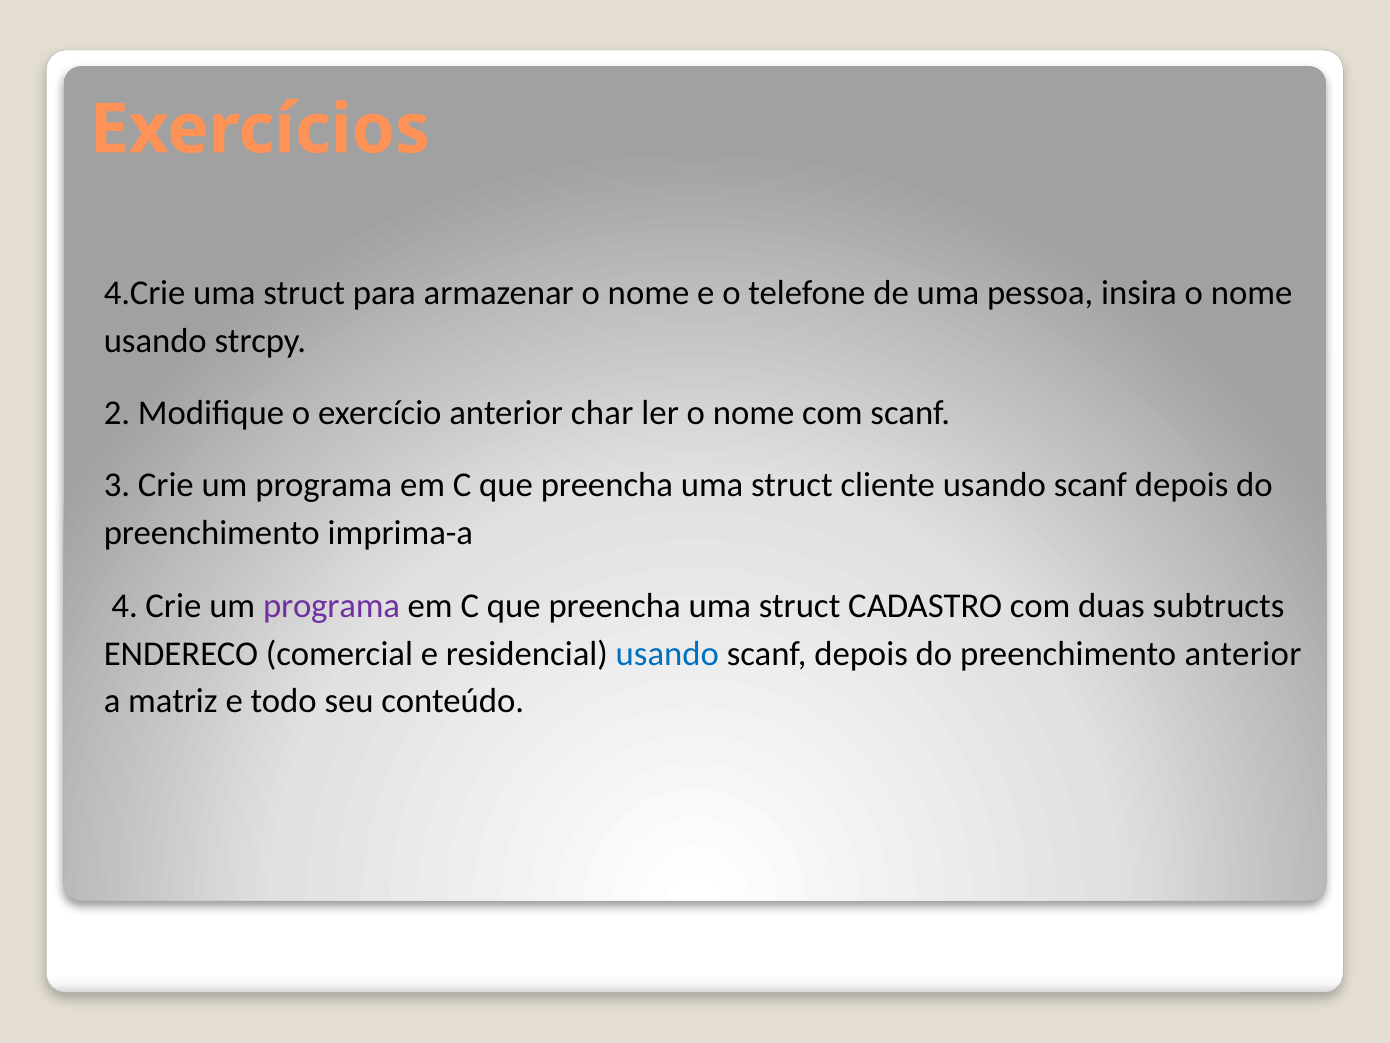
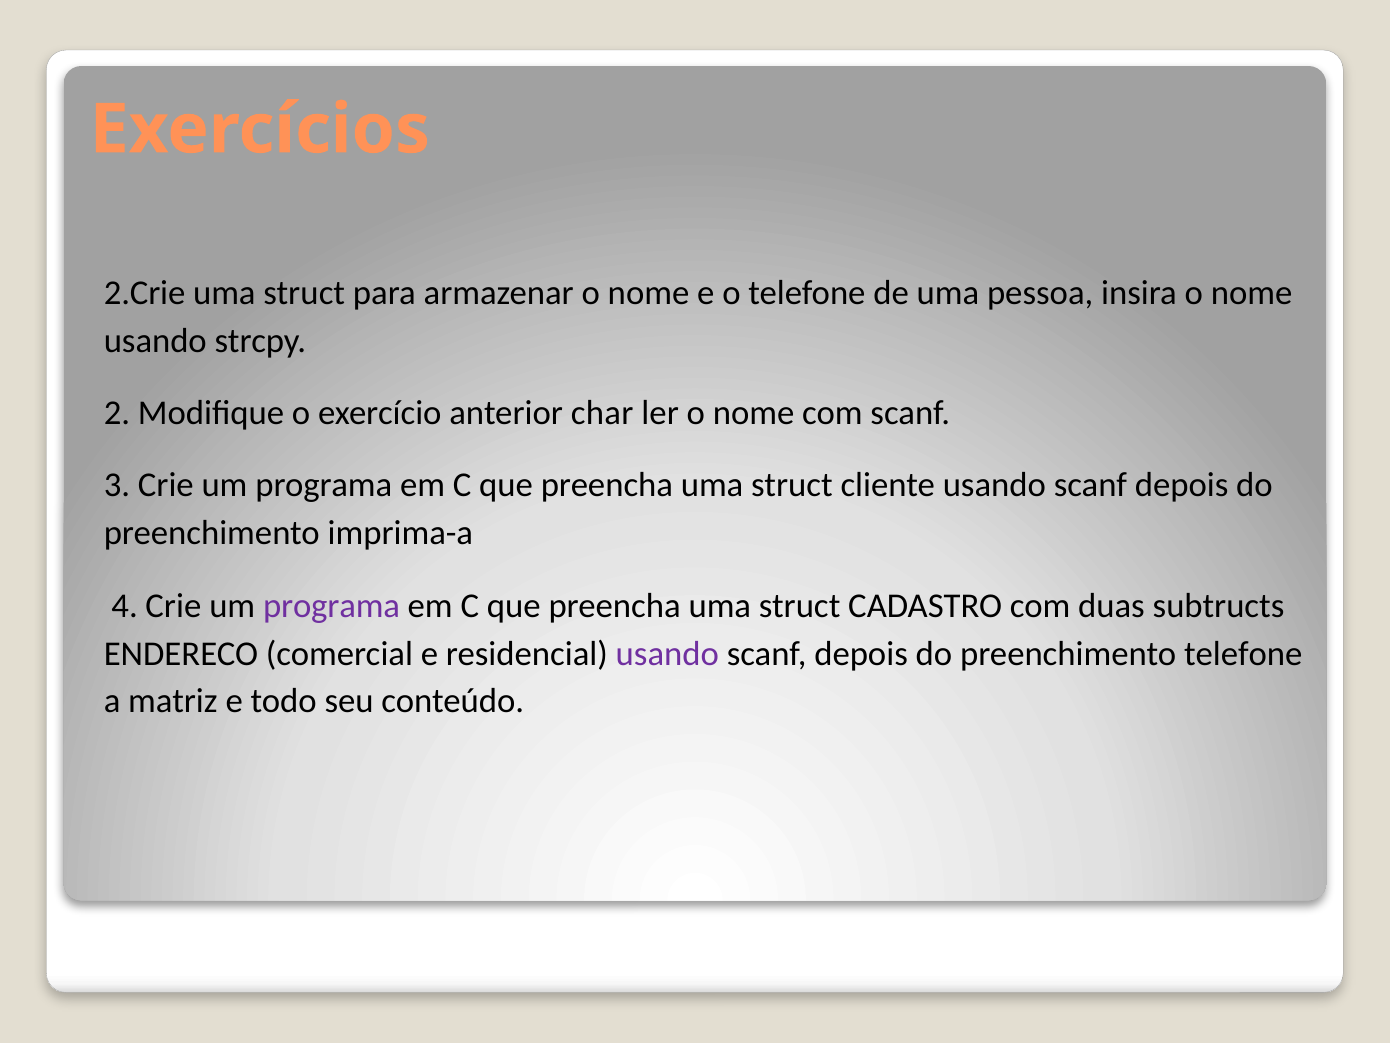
4.Crie: 4.Crie -> 2.Crie
usando at (667, 653) colour: blue -> purple
preenchimento anterior: anterior -> telefone
